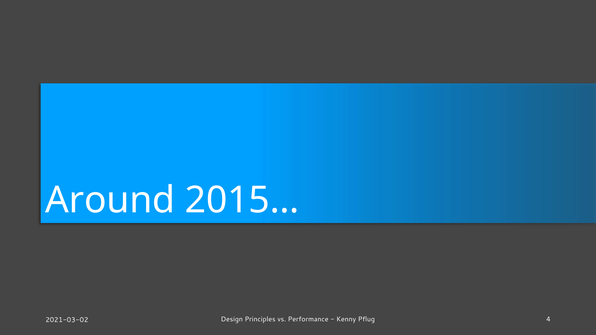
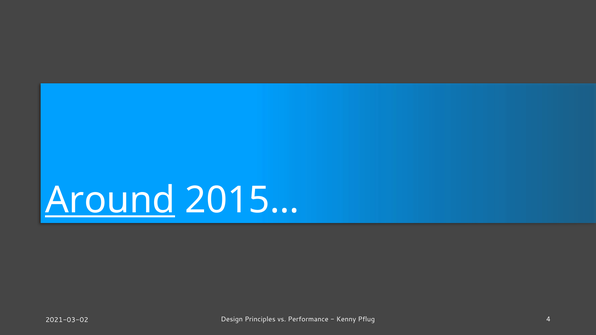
Around underline: none -> present
